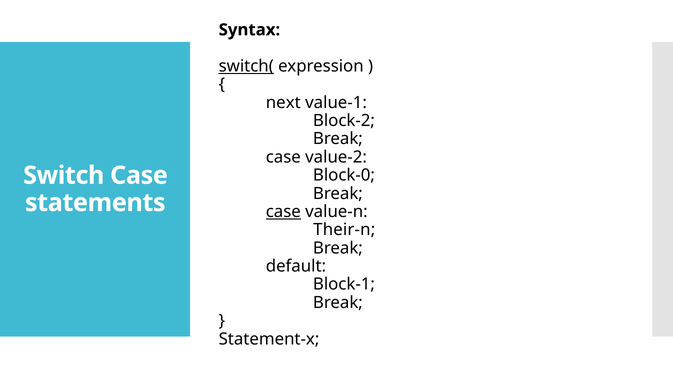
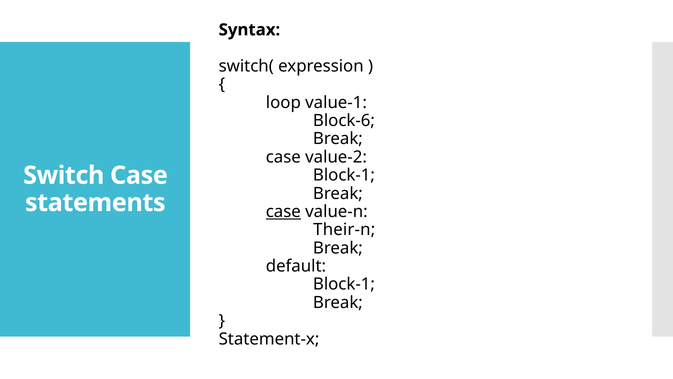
switch( underline: present -> none
next: next -> loop
Block-2: Block-2 -> Block-6
Block-0 at (344, 175): Block-0 -> Block-1
